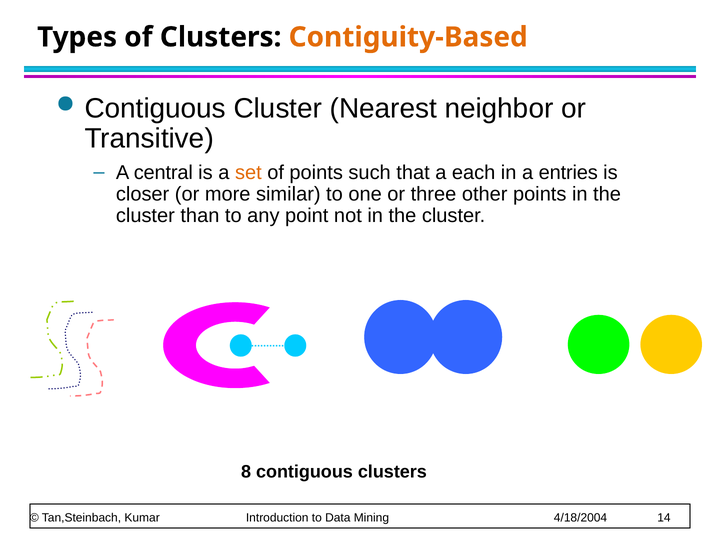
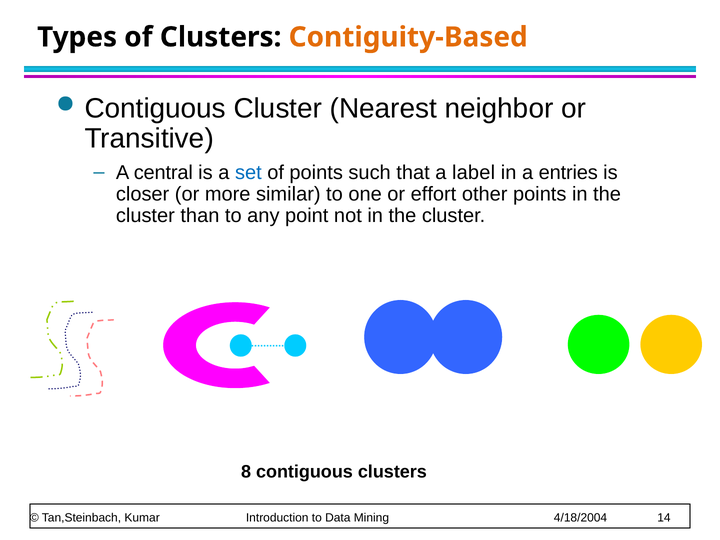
set colour: orange -> blue
each: each -> label
three: three -> effort
